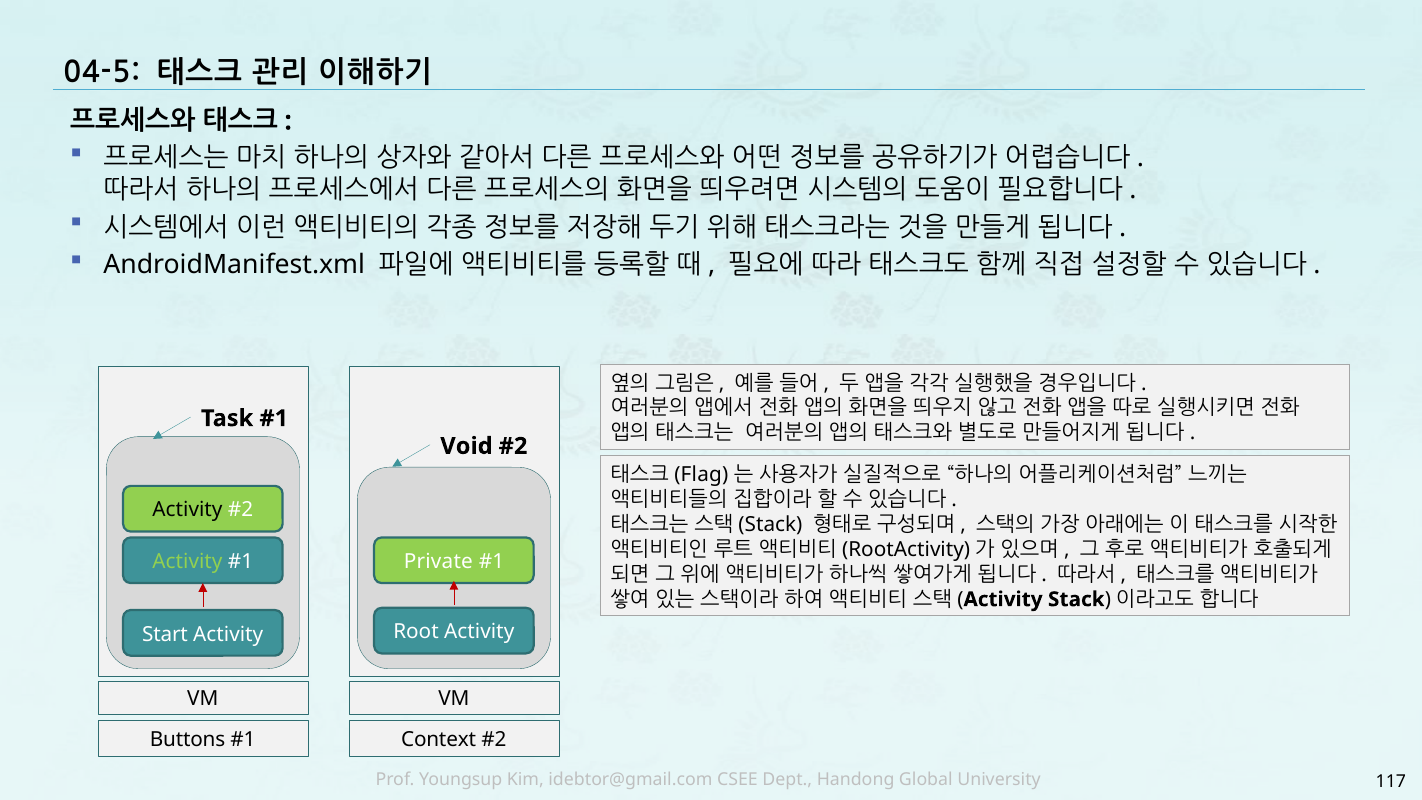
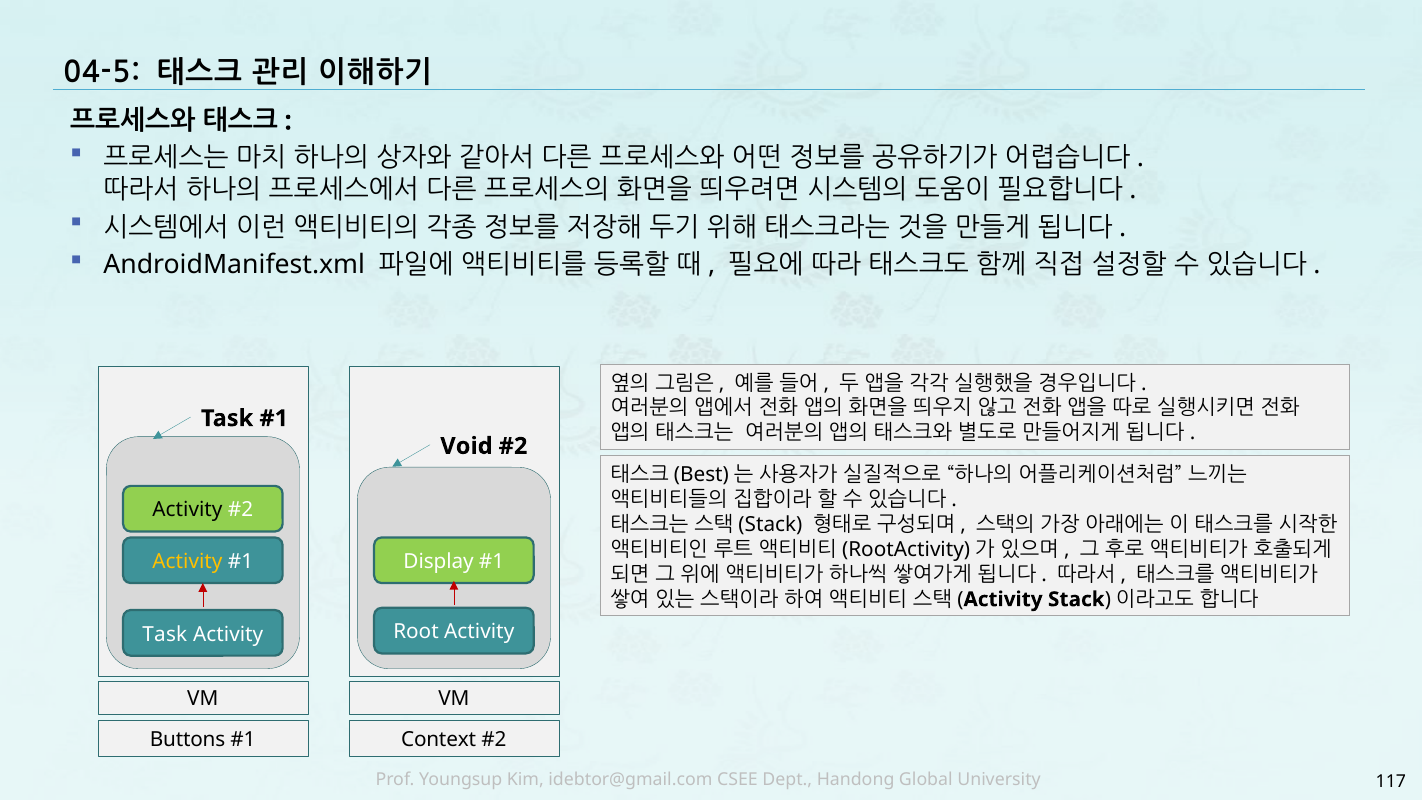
Flag: Flag -> Best
Activity at (187, 562) colour: light green -> yellow
Private: Private -> Display
Start at (165, 634): Start -> Task
